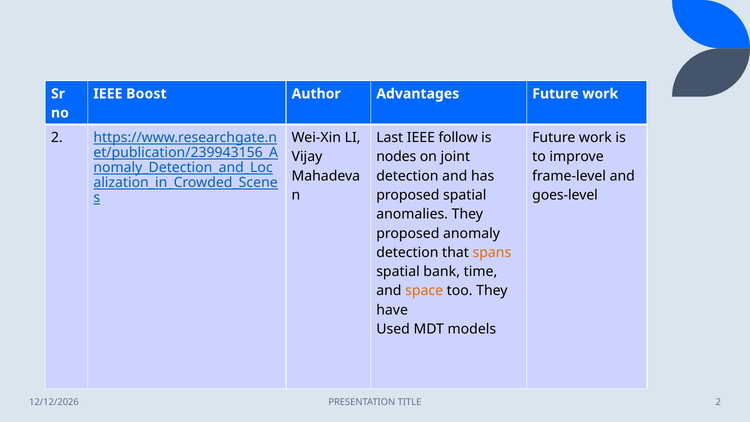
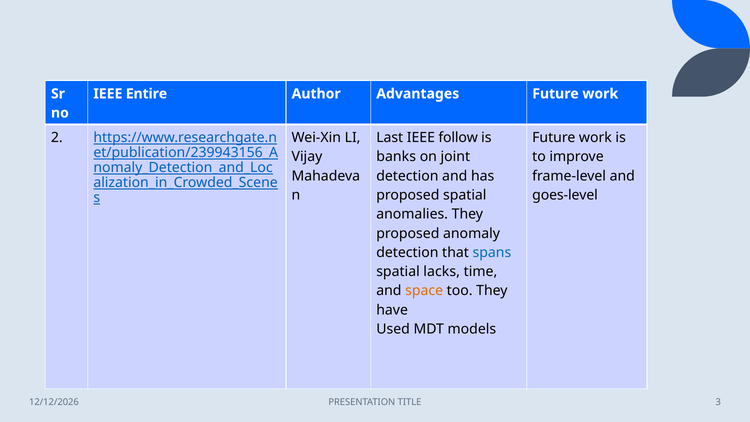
Boost: Boost -> Entire
nodes: nodes -> banks
spans colour: orange -> blue
bank: bank -> lacks
TITLE 2: 2 -> 3
